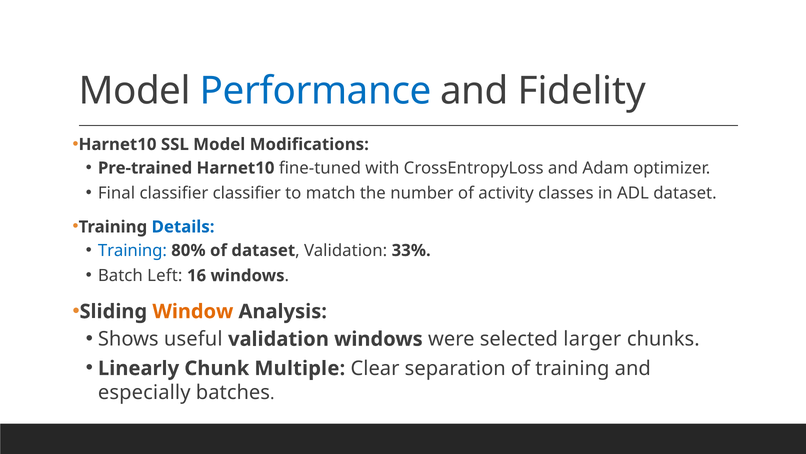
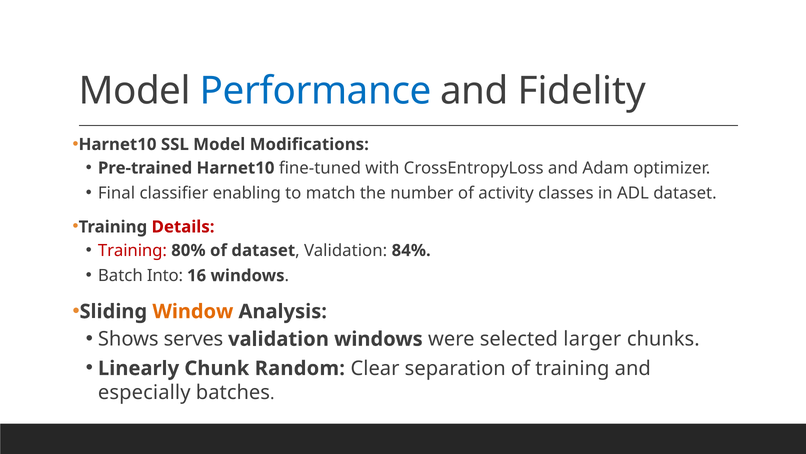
classifier classifier: classifier -> enabling
Details colour: blue -> red
Training at (132, 250) colour: blue -> red
33%: 33% -> 84%
Left: Left -> Into
useful: useful -> serves
Multiple: Multiple -> Random
